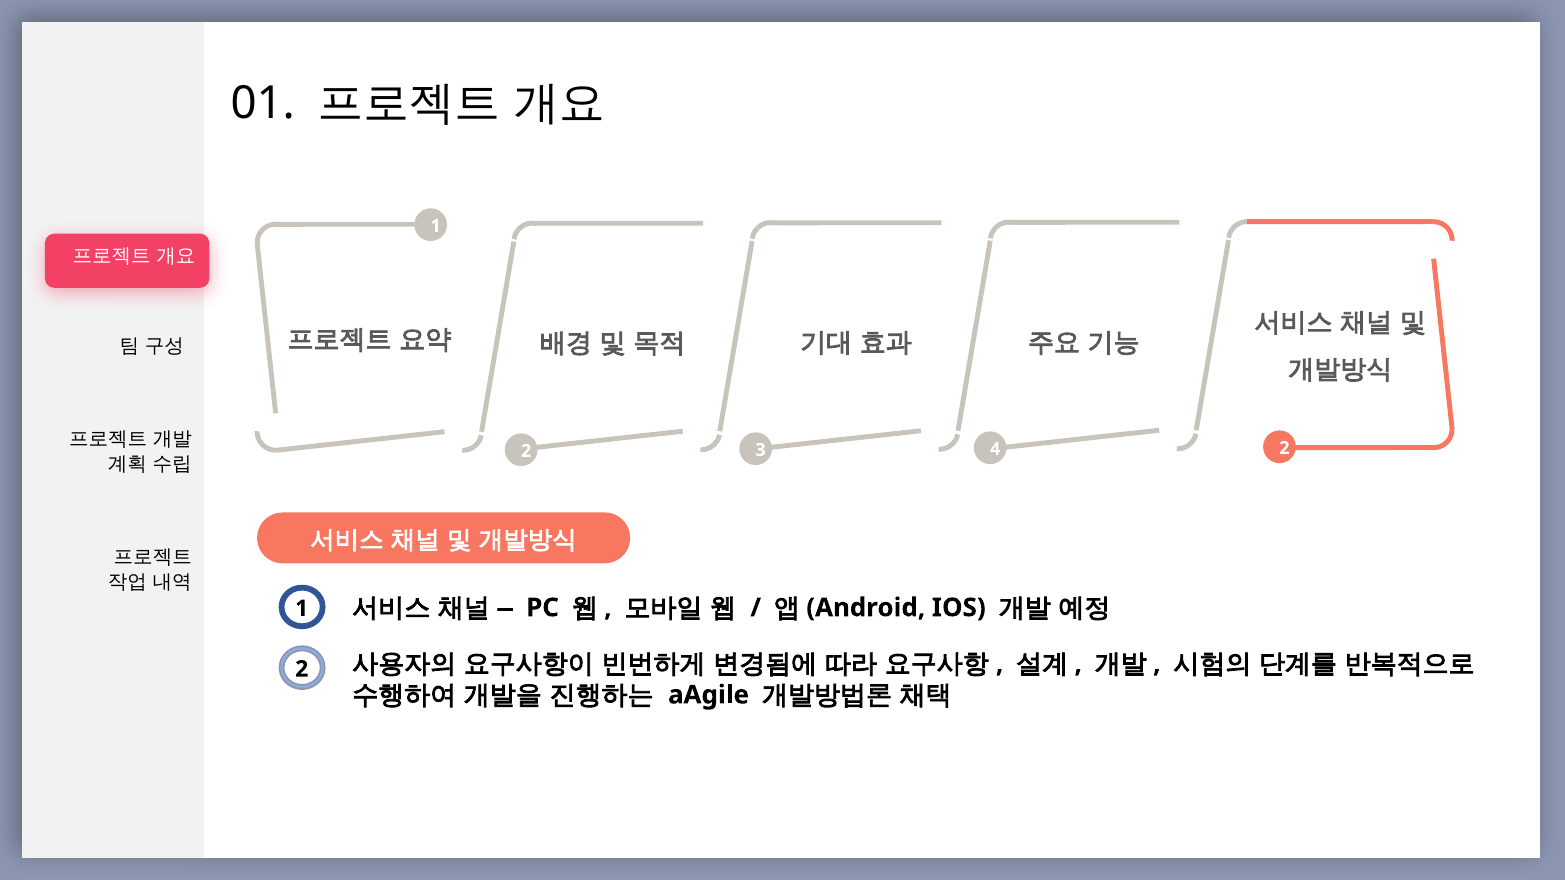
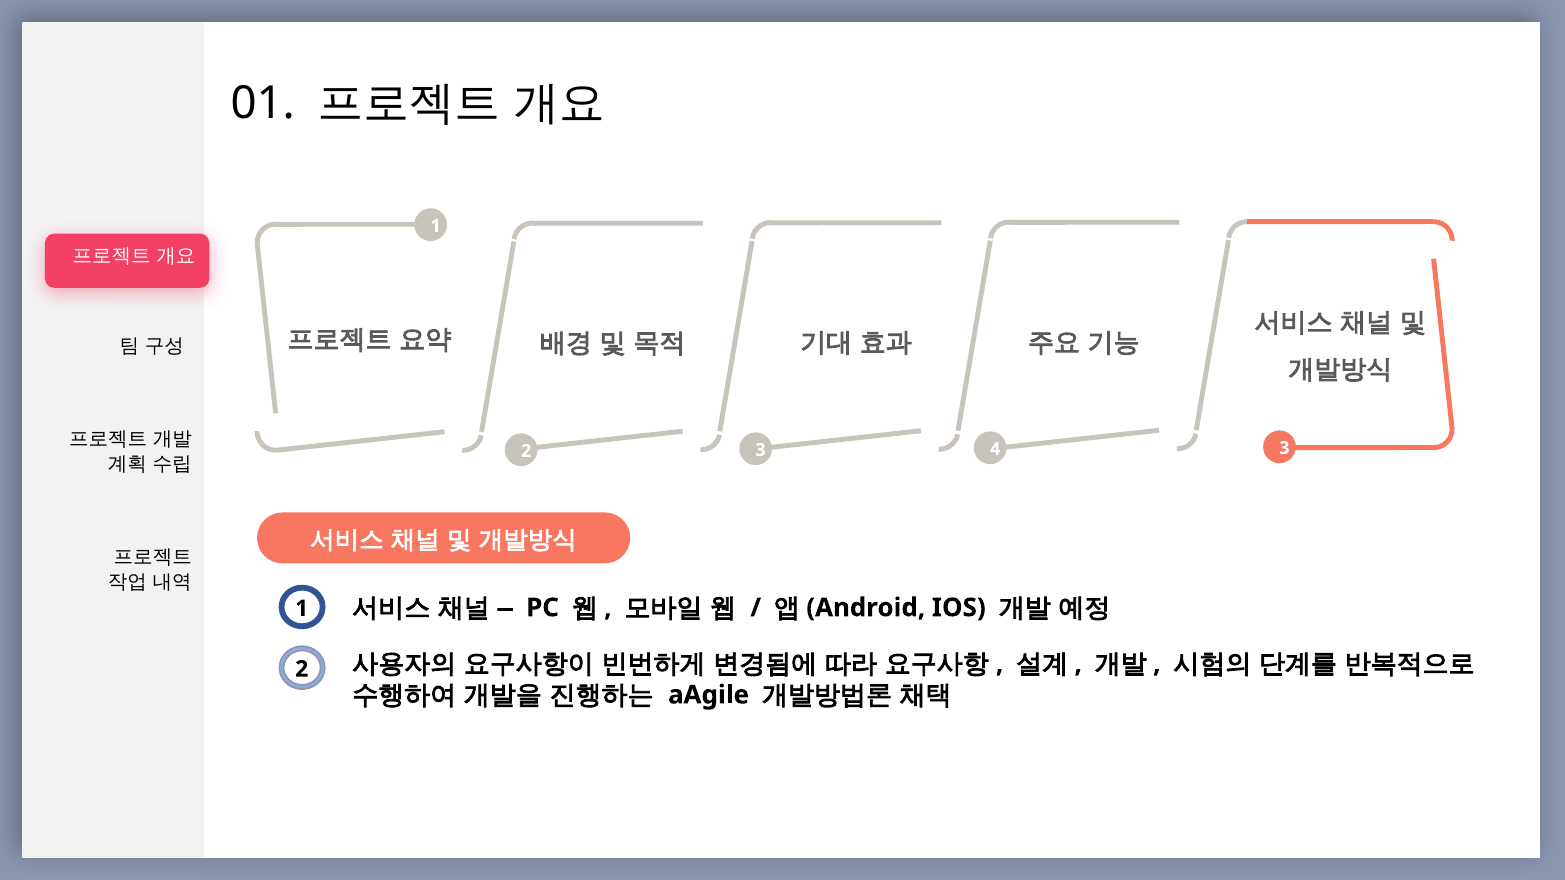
4 2: 2 -> 3
